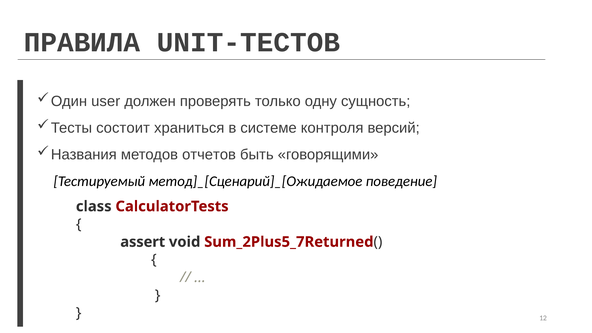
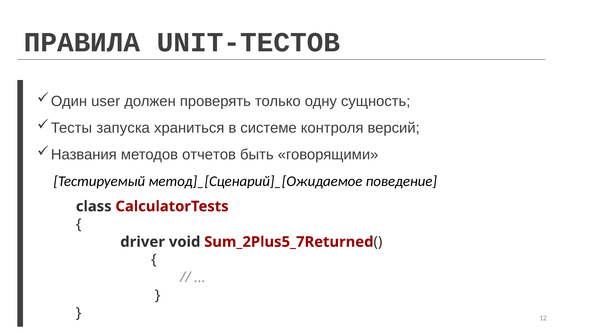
состоит: состоит -> запуска
assert: assert -> driver
